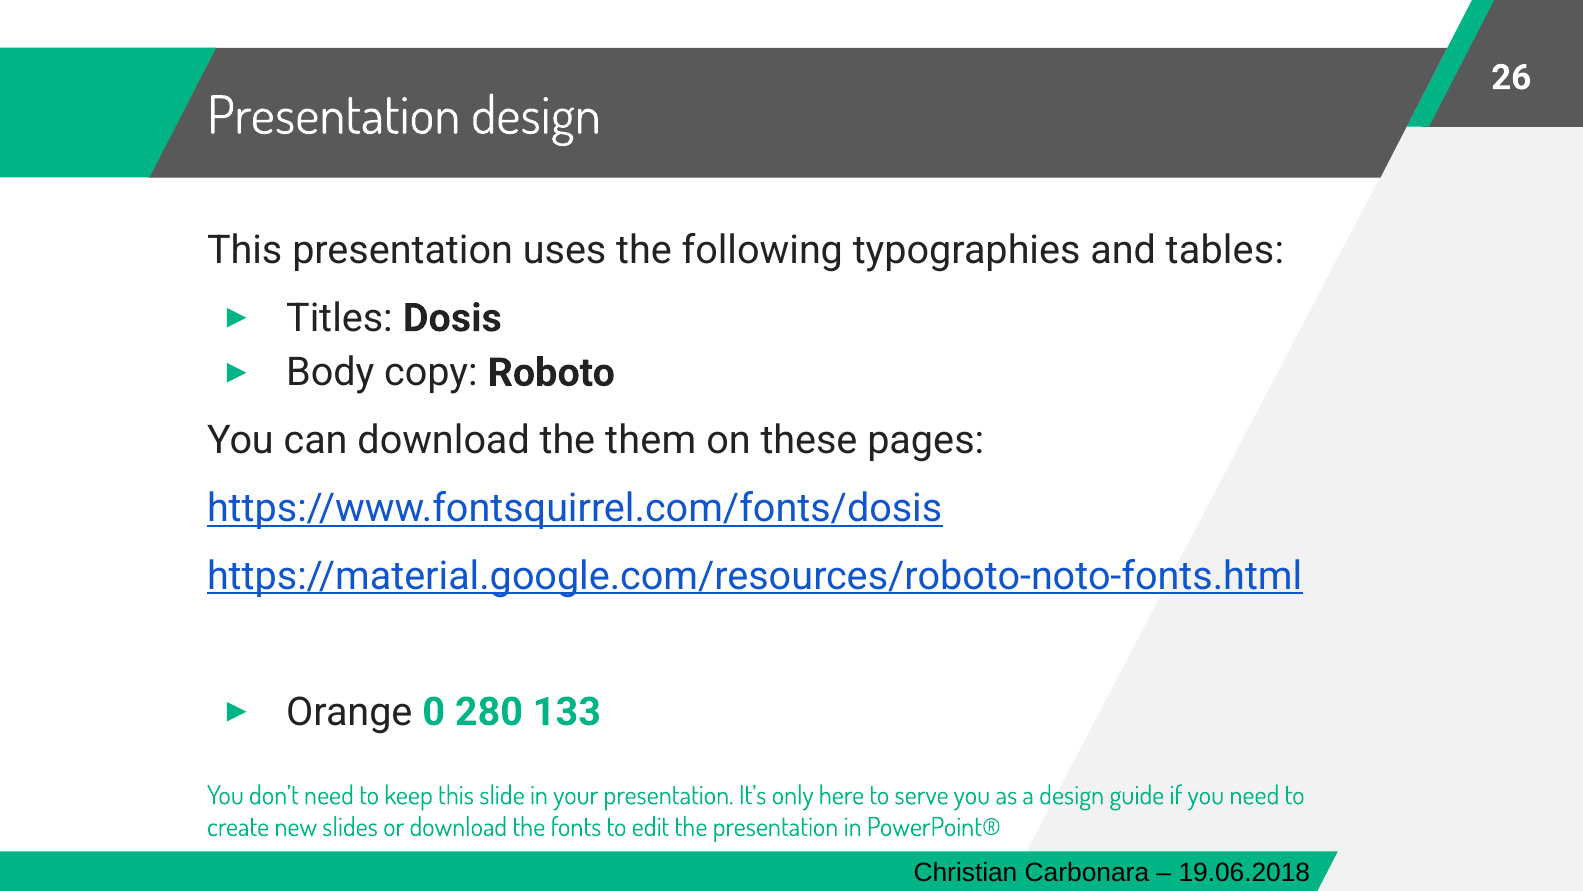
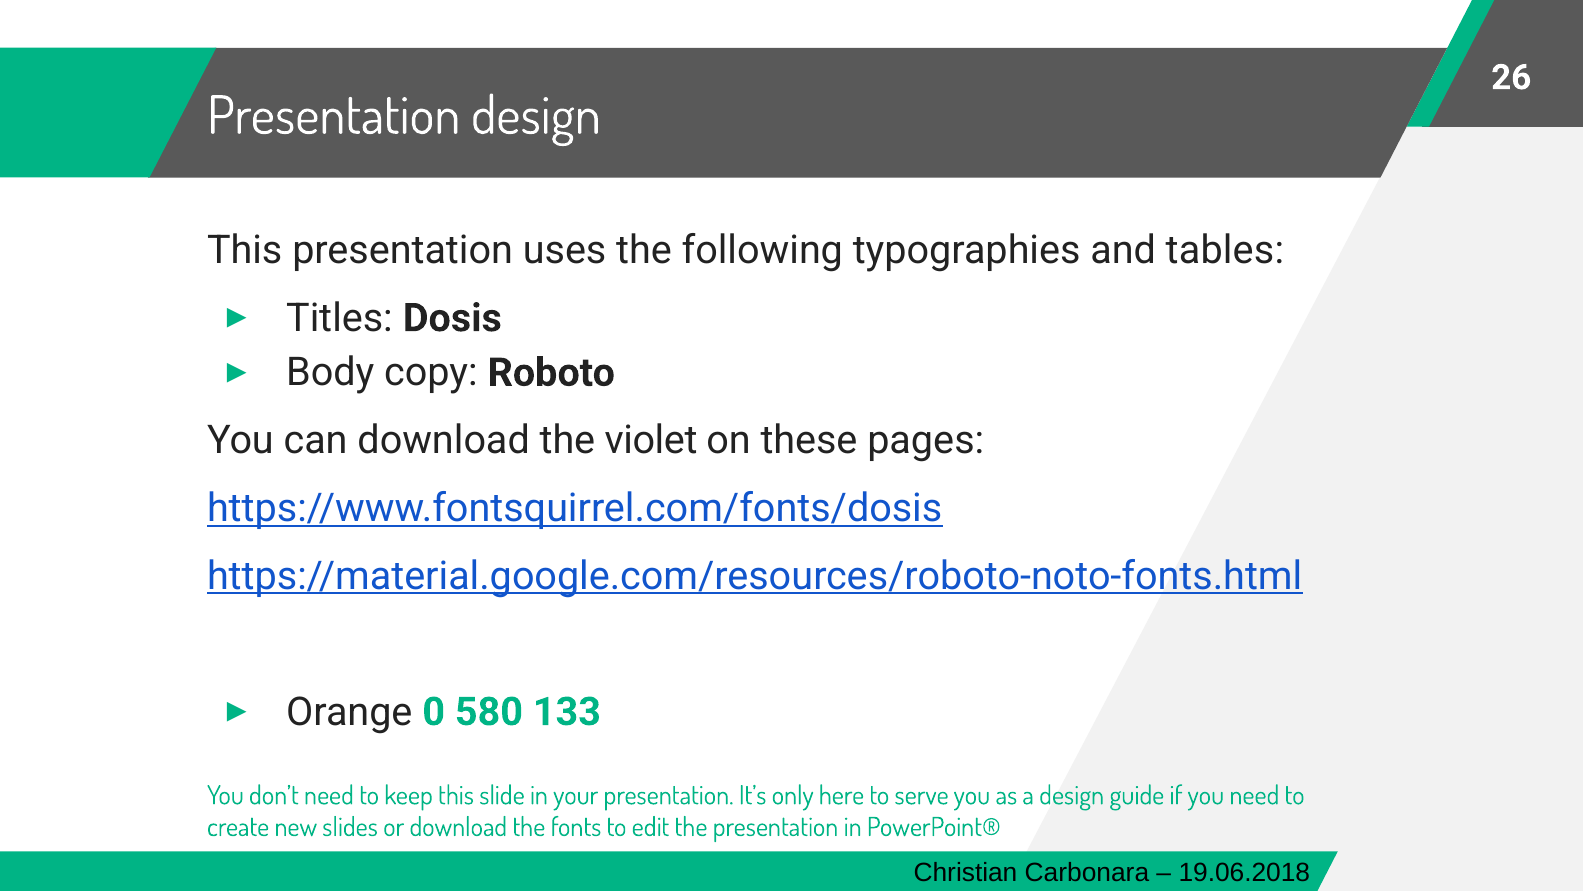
them: them -> violet
280: 280 -> 580
